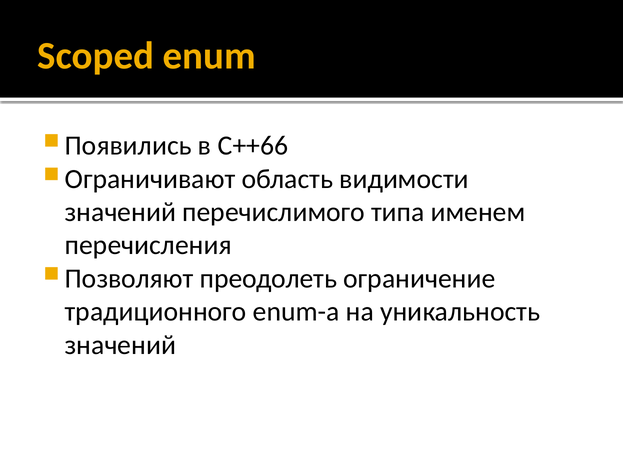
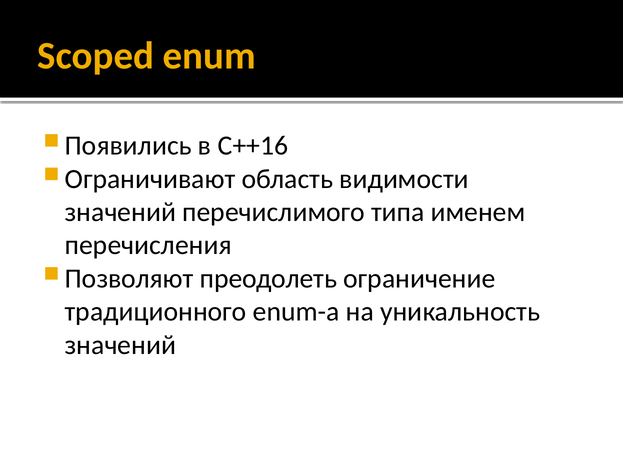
C++66: C++66 -> C++16
